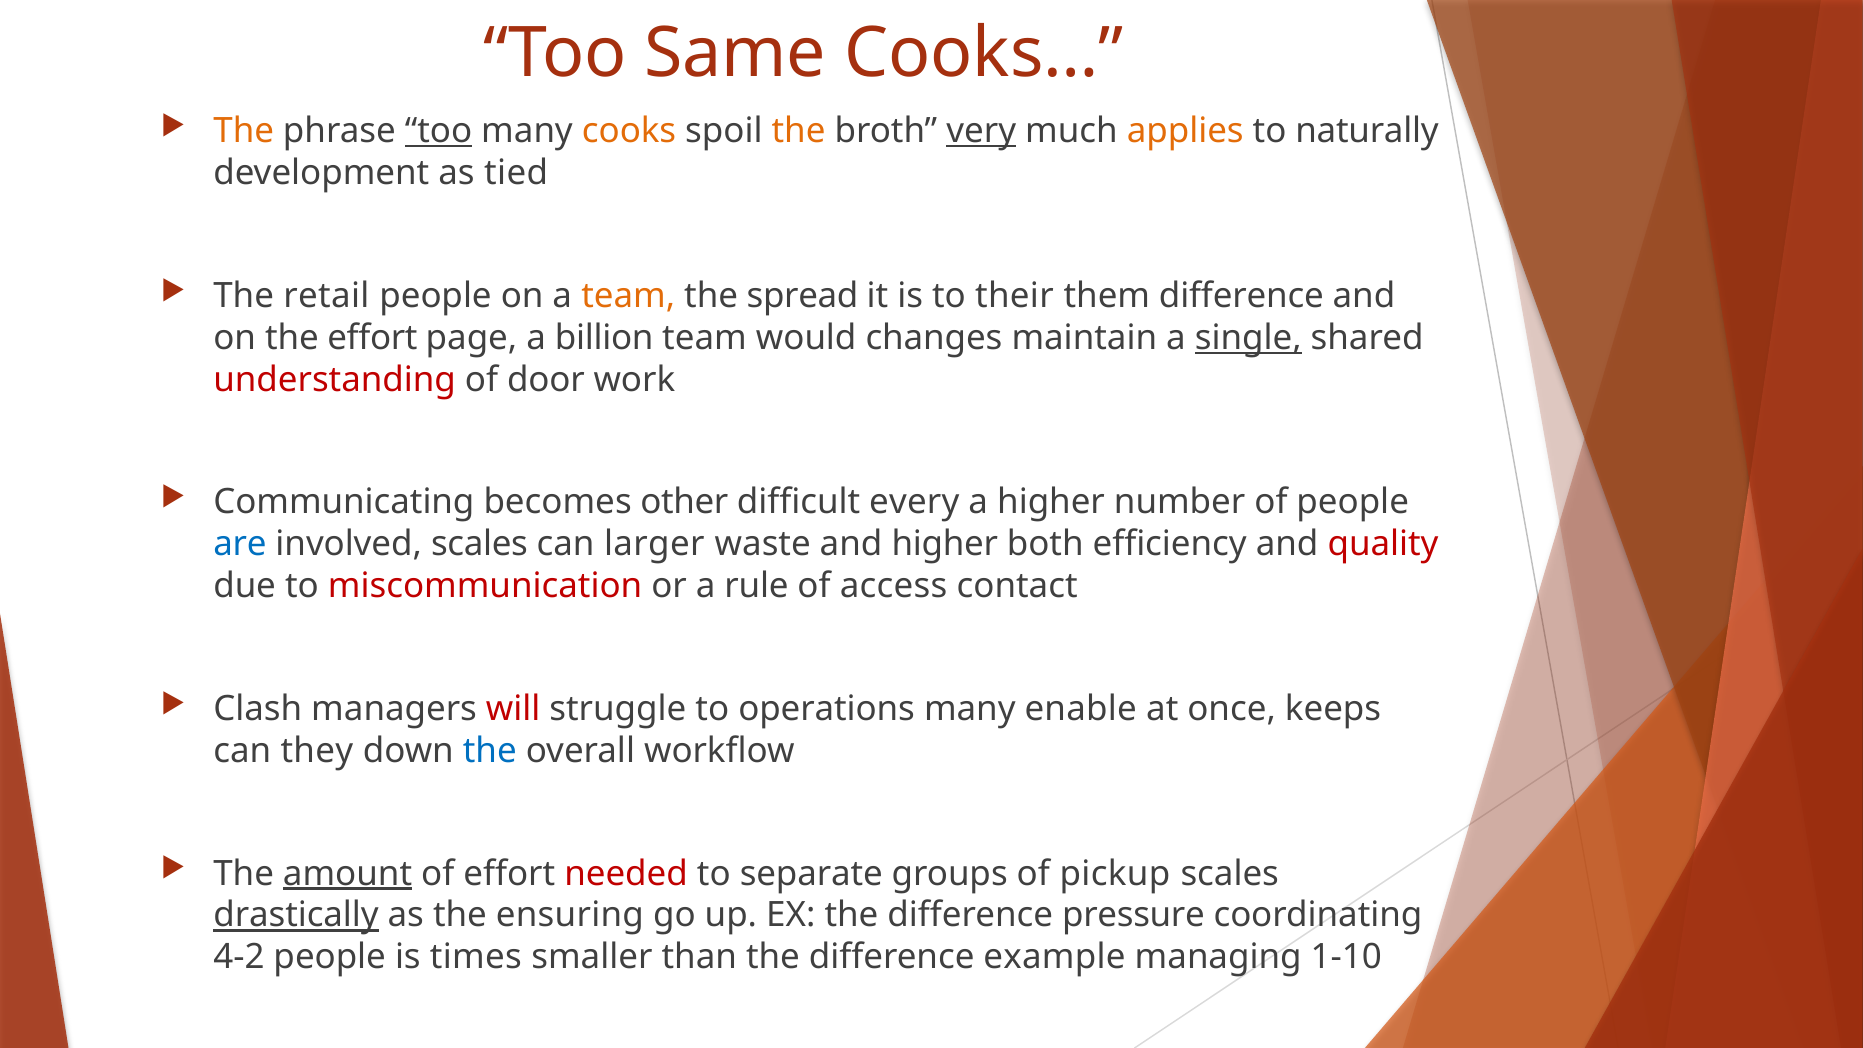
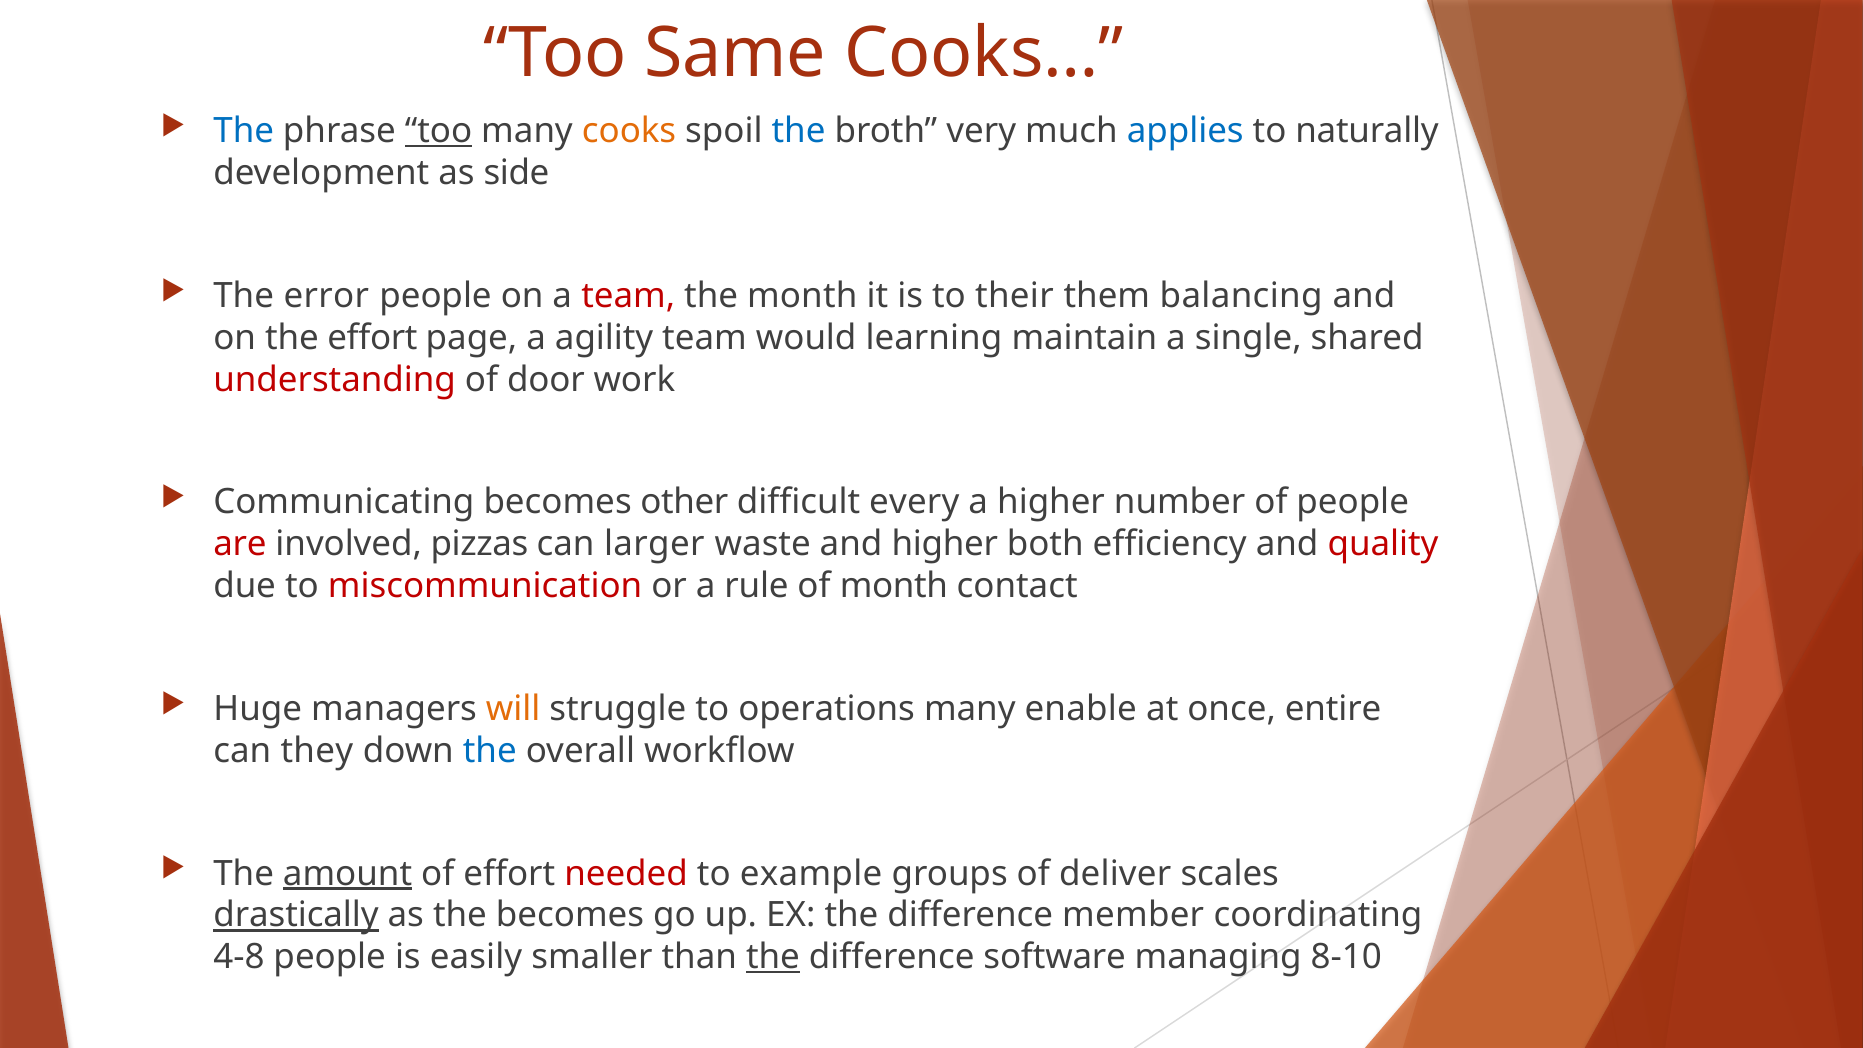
The at (244, 131) colour: orange -> blue
the at (799, 131) colour: orange -> blue
very underline: present -> none
applies colour: orange -> blue
tied: tied -> side
retail: retail -> error
team at (628, 296) colour: orange -> red
the spread: spread -> month
them difference: difference -> balancing
billion: billion -> agility
changes: changes -> learning
single underline: present -> none
are colour: blue -> red
involved scales: scales -> pizzas
of access: access -> month
Clash: Clash -> Huge
will colour: red -> orange
keeps: keeps -> entire
separate: separate -> example
pickup: pickup -> deliver
the ensuring: ensuring -> becomes
pressure: pressure -> member
4-2: 4-2 -> 4-8
times: times -> easily
the at (773, 957) underline: none -> present
example: example -> software
1-10: 1-10 -> 8-10
